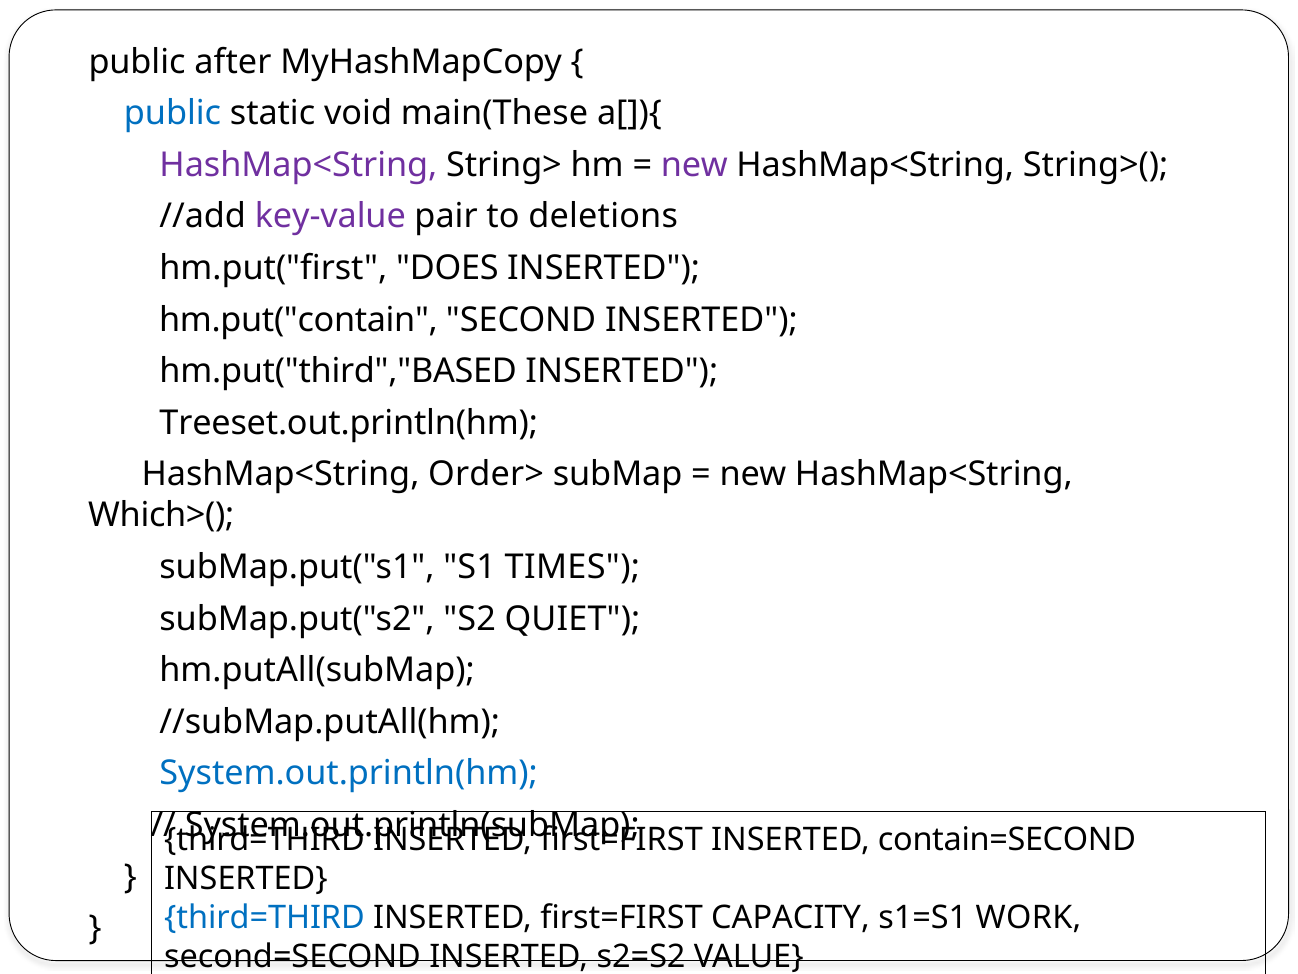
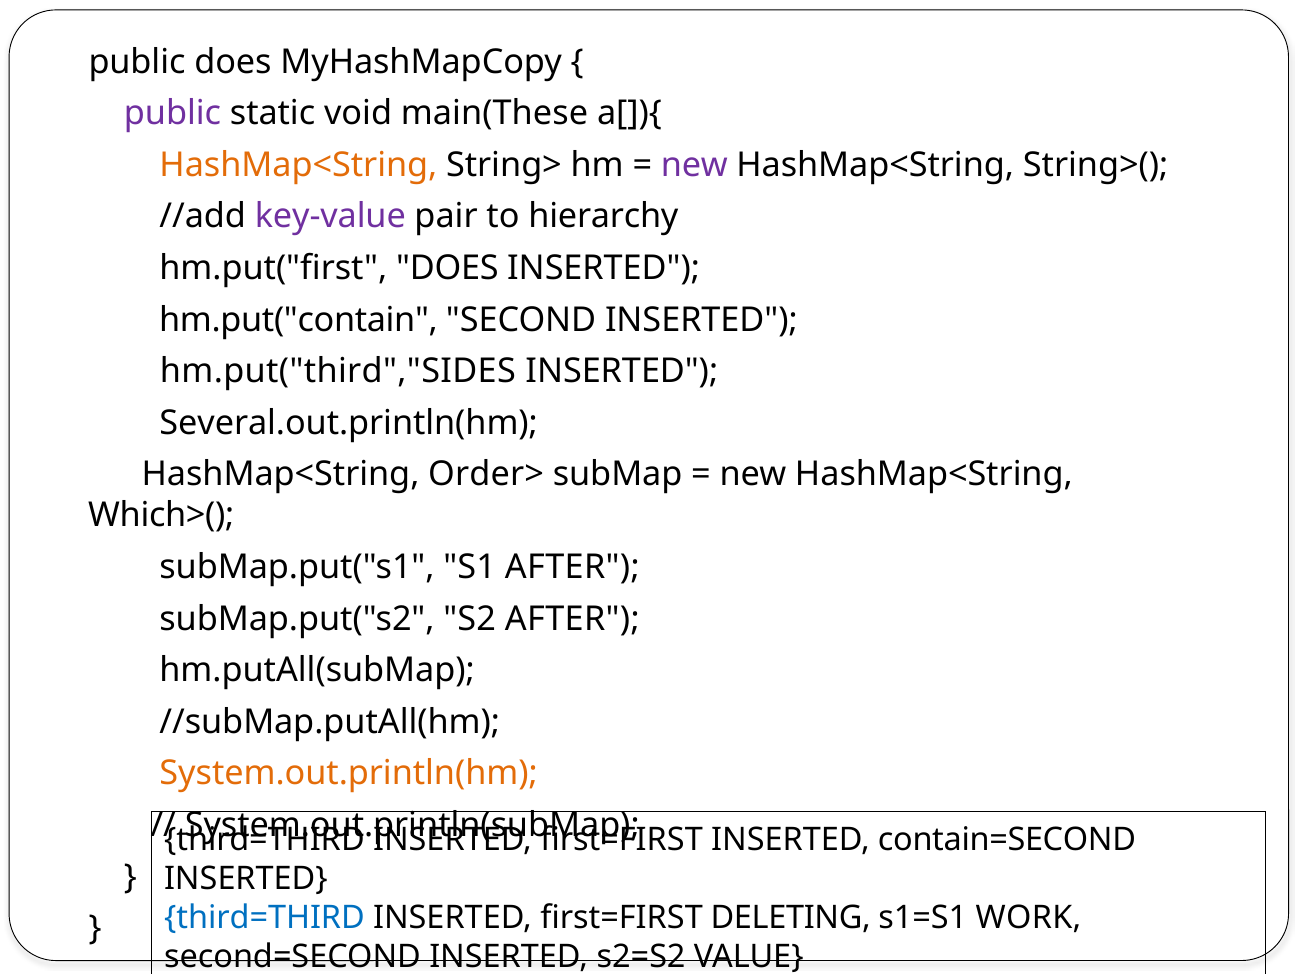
public after: after -> does
public at (173, 113) colour: blue -> purple
HashMap<String at (298, 165) colour: purple -> orange
deletions: deletions -> hierarchy
hm.put("third","BASED: hm.put("third","BASED -> hm.put("third","SIDES
Treeset.out.println(hm: Treeset.out.println(hm -> Several.out.println(hm
S1 TIMES: TIMES -> AFTER
S2 QUIET: QUIET -> AFTER
System.out.println(hm colour: blue -> orange
CAPACITY: CAPACITY -> DELETING
